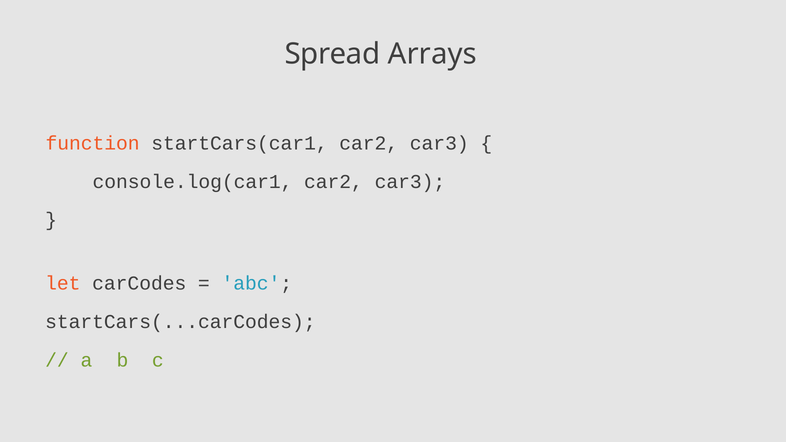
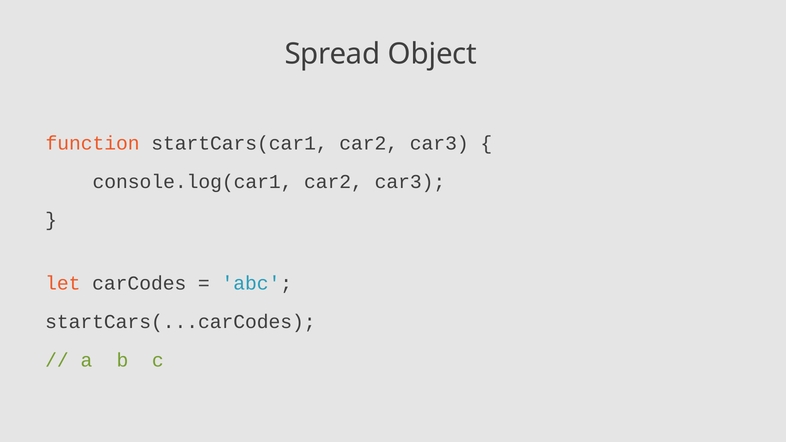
Arrays: Arrays -> Object
